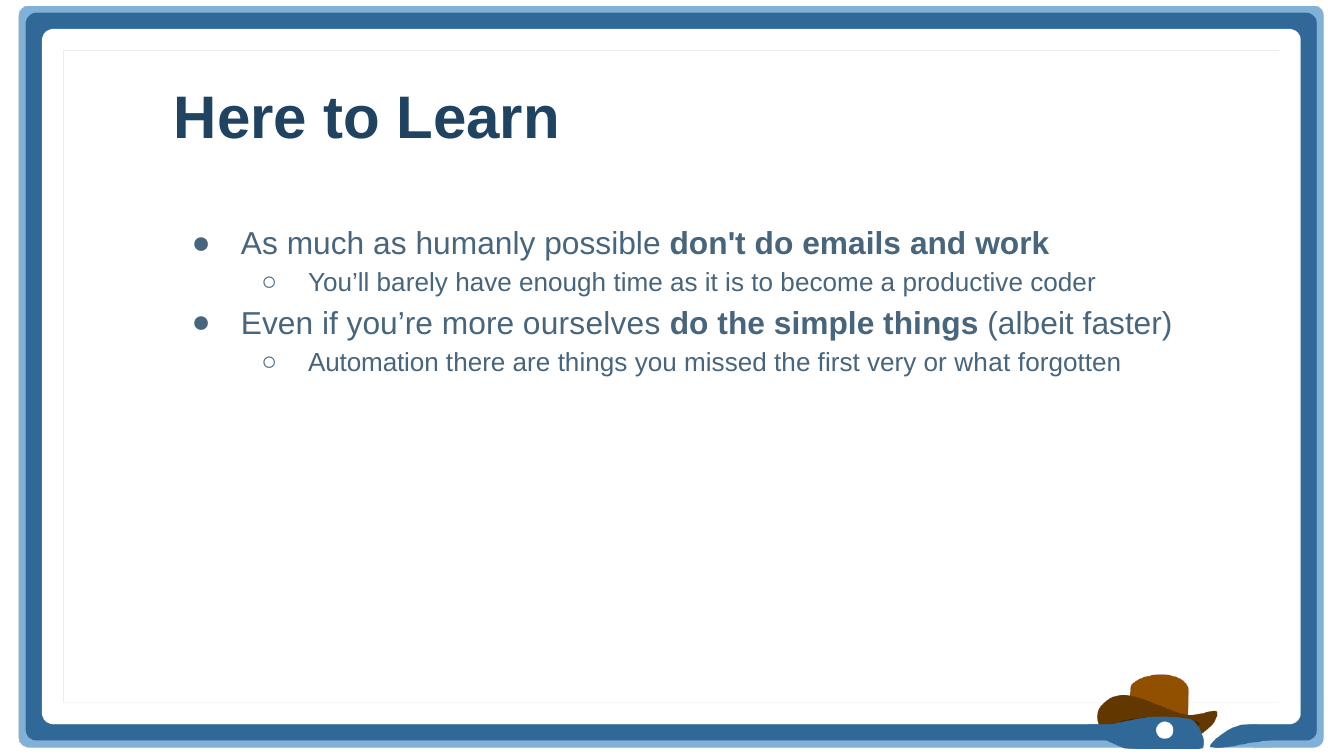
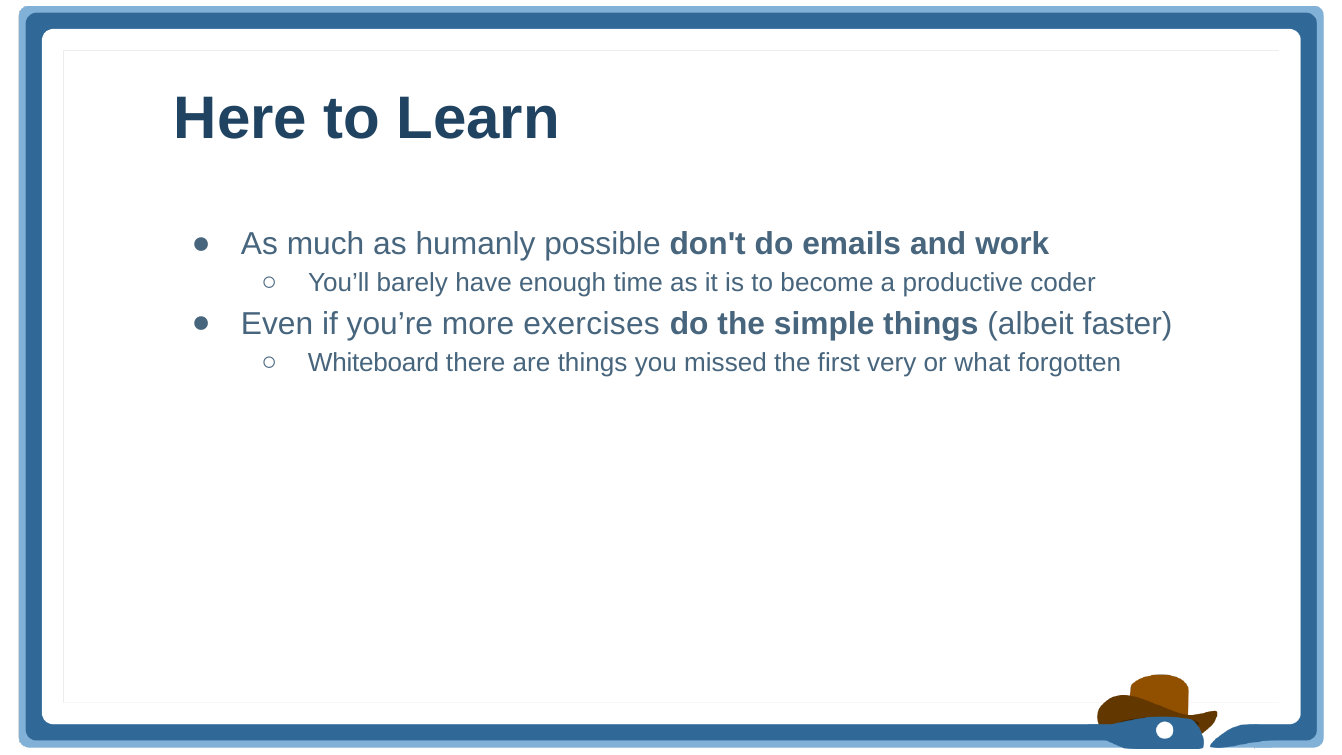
ourselves: ourselves -> exercises
Automation: Automation -> Whiteboard
